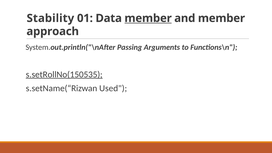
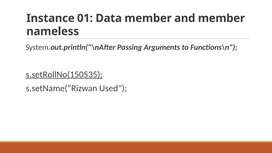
Stability: Stability -> Instance
member at (148, 18) underline: present -> none
approach: approach -> nameless
